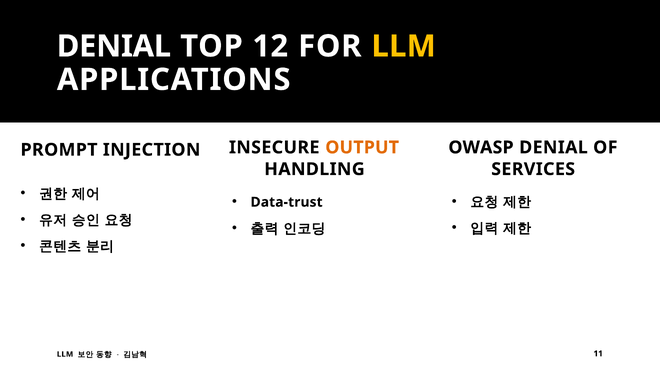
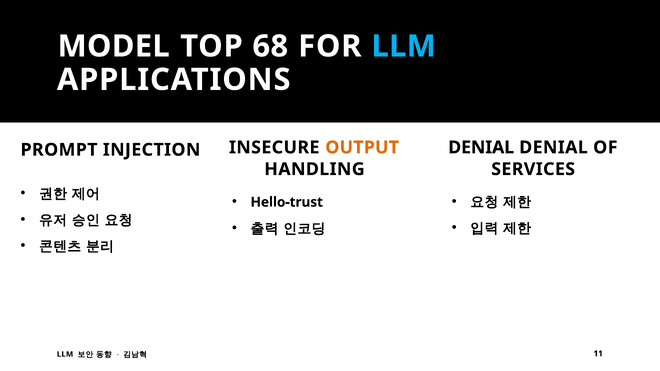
DENIAL at (114, 46): DENIAL -> MODEL
12: 12 -> 68
LLM at (404, 46) colour: yellow -> light blue
OWASP at (481, 148): OWASP -> DENIAL
Data-trust: Data-trust -> Hello-trust
